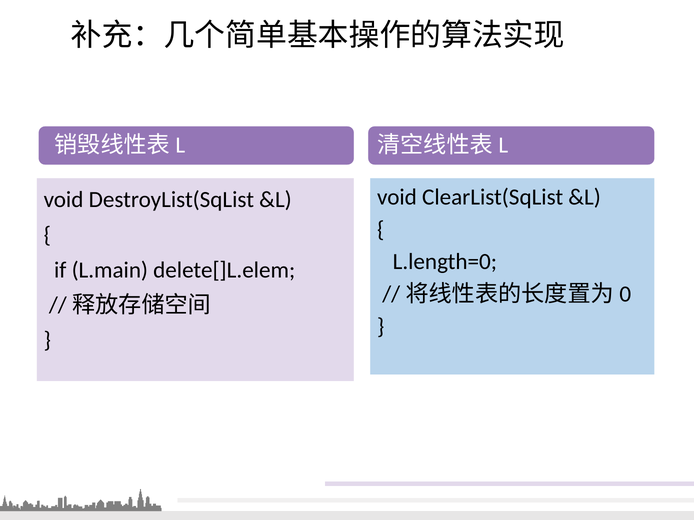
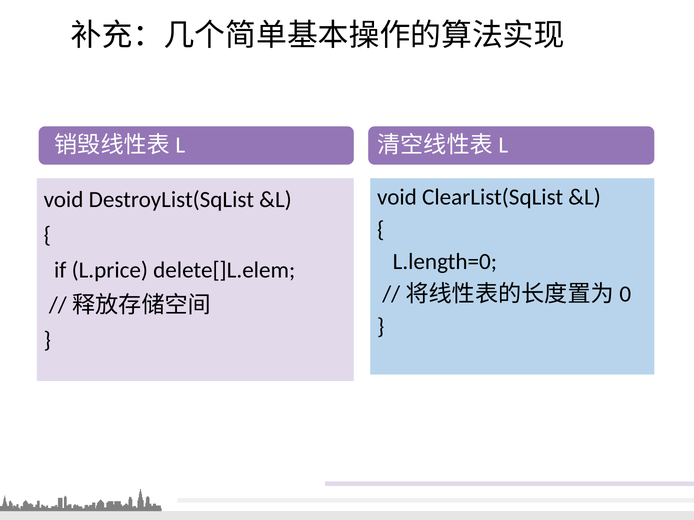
L.main: L.main -> L.price
